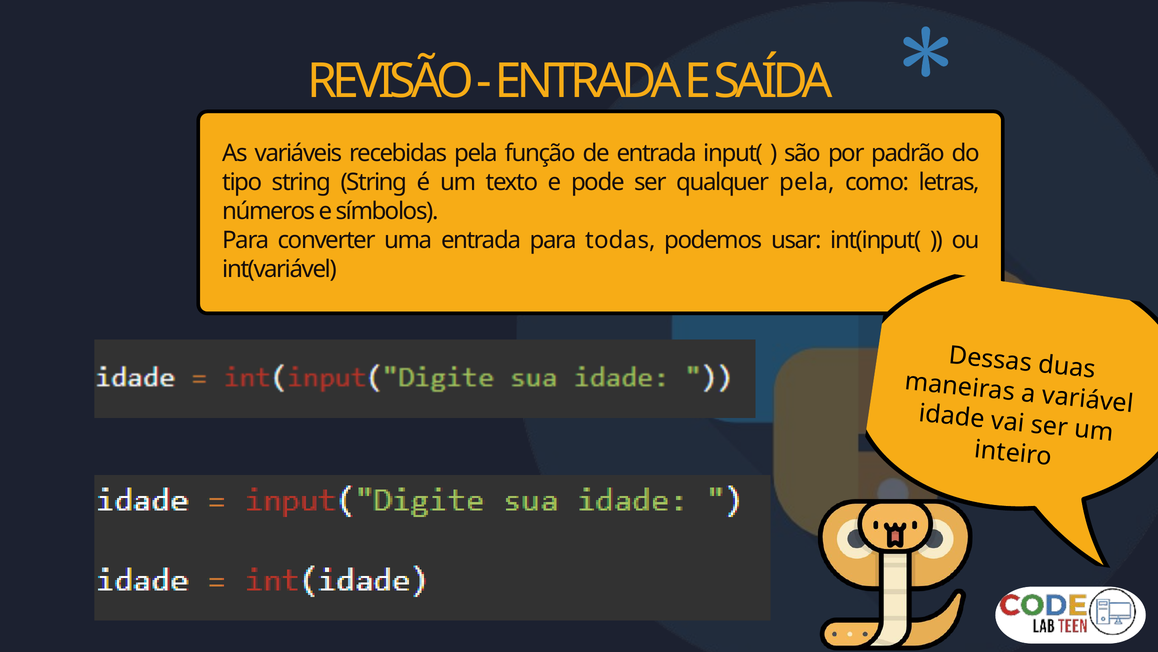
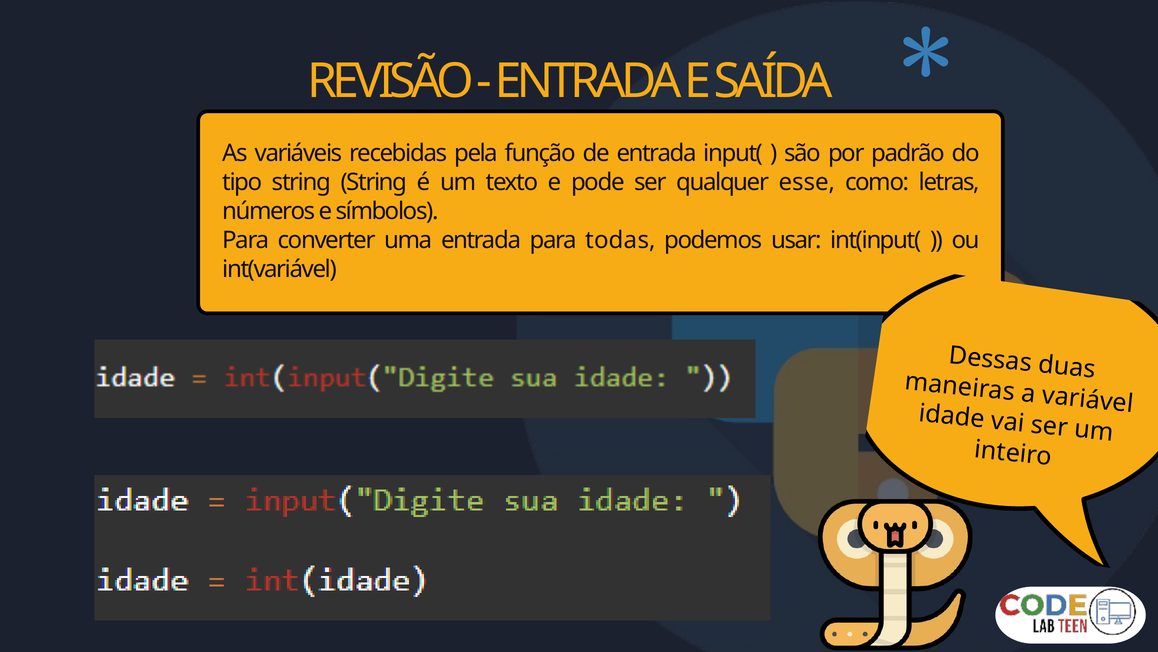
qualquer pela: pela -> esse
